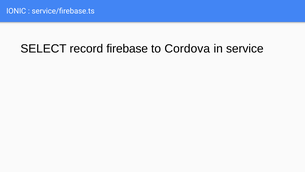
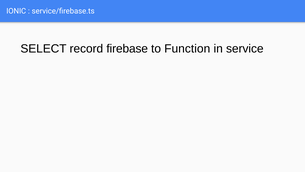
Cordova: Cordova -> Function
